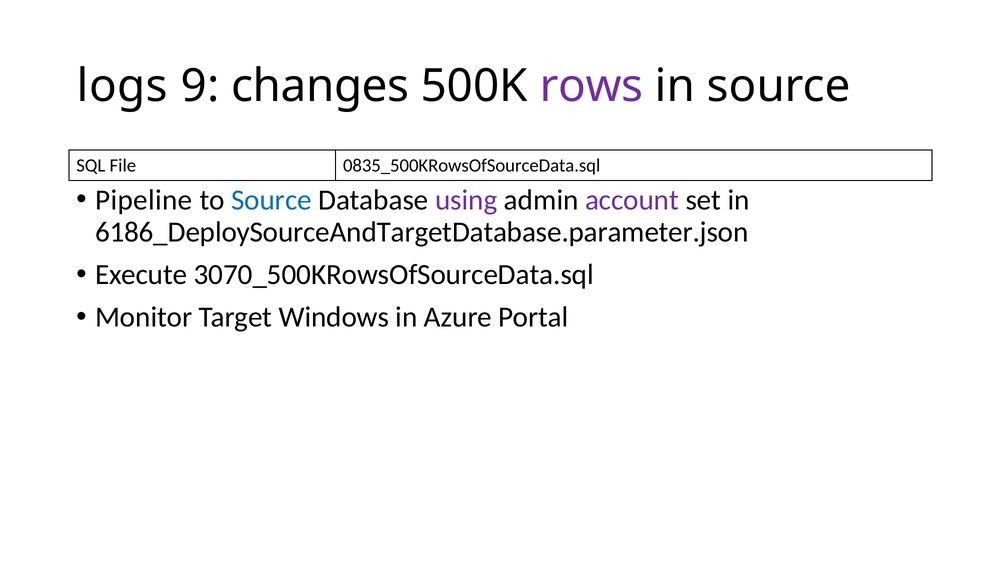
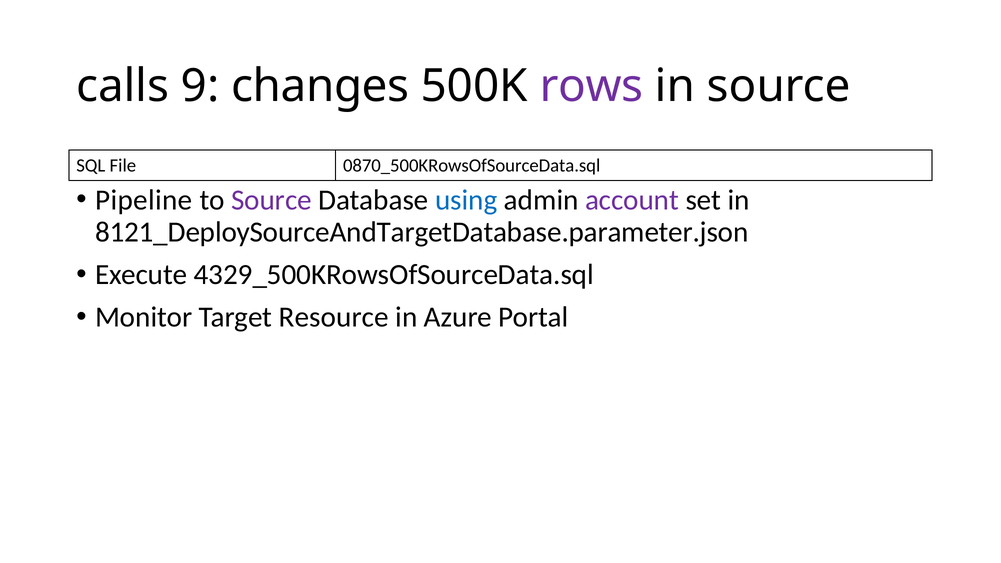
logs: logs -> calls
0835_500KRowsOfSourceData.sql: 0835_500KRowsOfSourceData.sql -> 0870_500KRowsOfSourceData.sql
Source at (271, 200) colour: blue -> purple
using colour: purple -> blue
6186_DeploySourceAndTargetDatabase.parameter.json: 6186_DeploySourceAndTargetDatabase.parameter.json -> 8121_DeploySourceAndTargetDatabase.parameter.json
3070_500KRowsOfSourceData.sql: 3070_500KRowsOfSourceData.sql -> 4329_500KRowsOfSourceData.sql
Windows: Windows -> Resource
